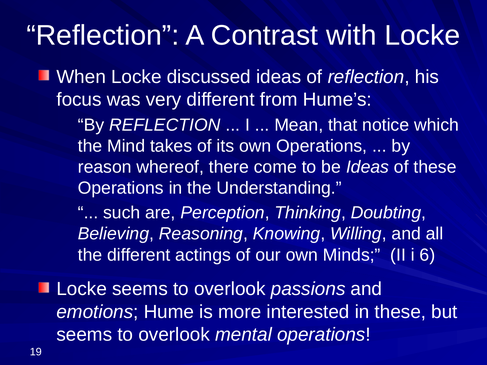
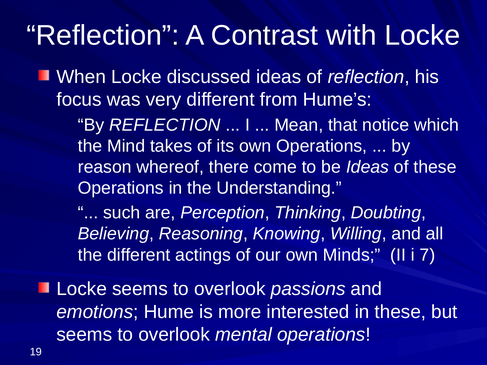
6: 6 -> 7
